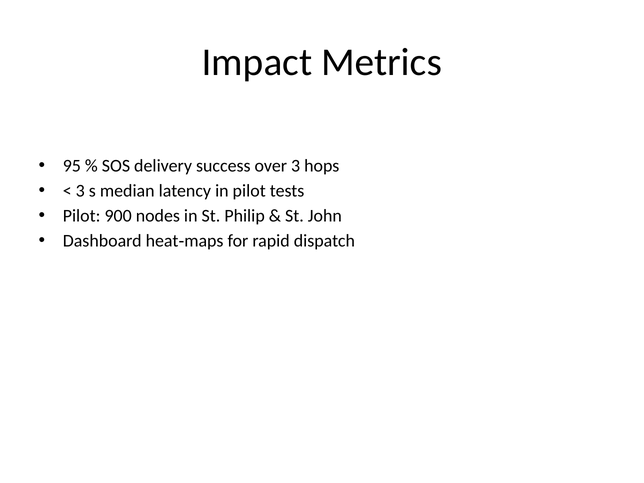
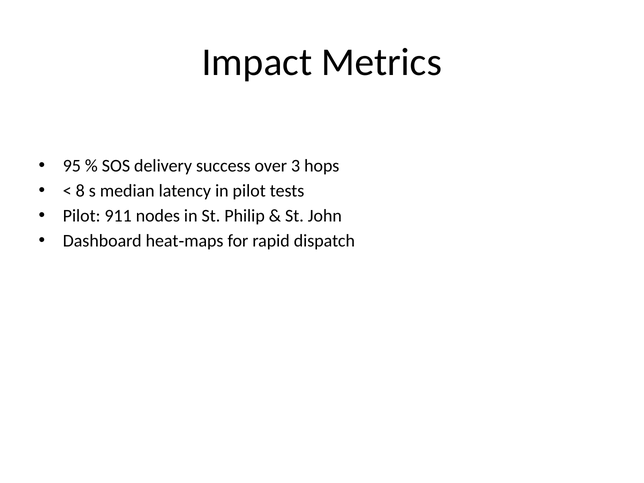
3 at (80, 191): 3 -> 8
900: 900 -> 911
